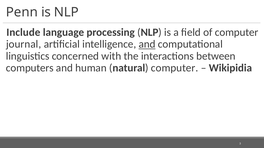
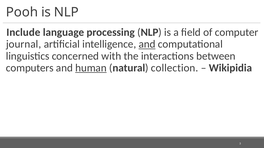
Penn: Penn -> Pooh
human underline: none -> present
natural computer: computer -> collection
